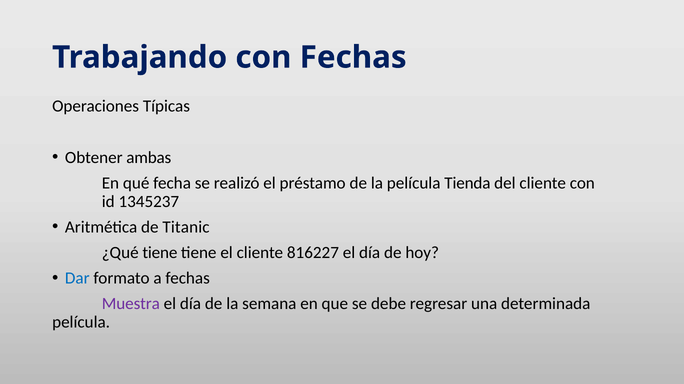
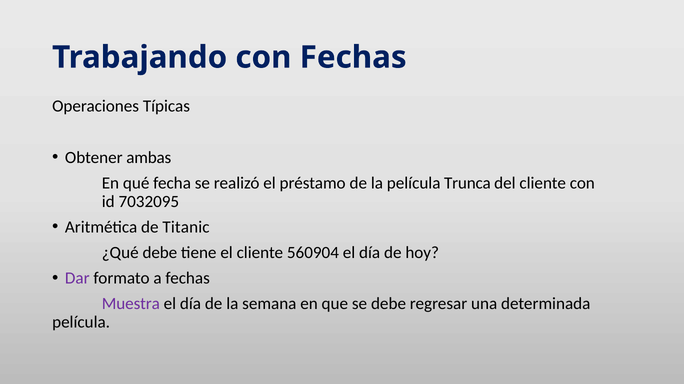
Tienda: Tienda -> Trunca
1345237: 1345237 -> 7032095
¿Qué tiene: tiene -> debe
816227: 816227 -> 560904
Dar colour: blue -> purple
